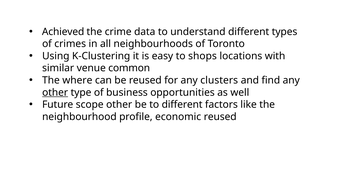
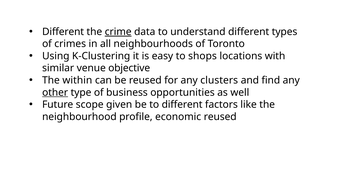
Achieved at (63, 32): Achieved -> Different
crime underline: none -> present
common: common -> objective
where: where -> within
scope other: other -> given
